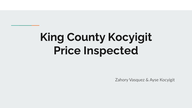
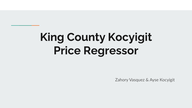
Inspected: Inspected -> Regressor
